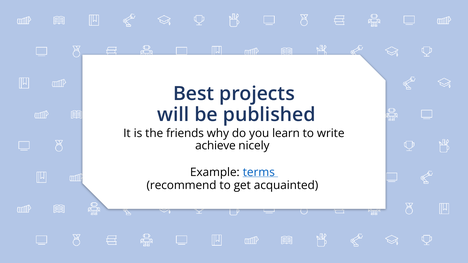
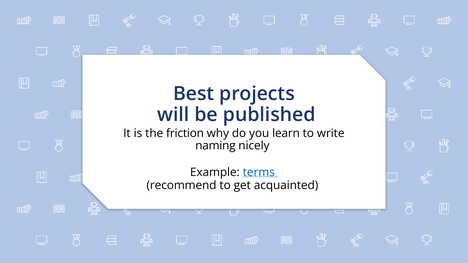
friends: friends -> friction
achieve: achieve -> naming
